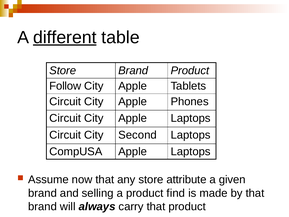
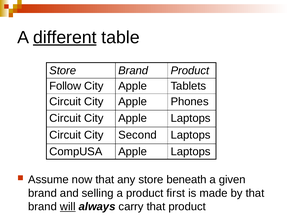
attribute: attribute -> beneath
find: find -> first
will underline: none -> present
